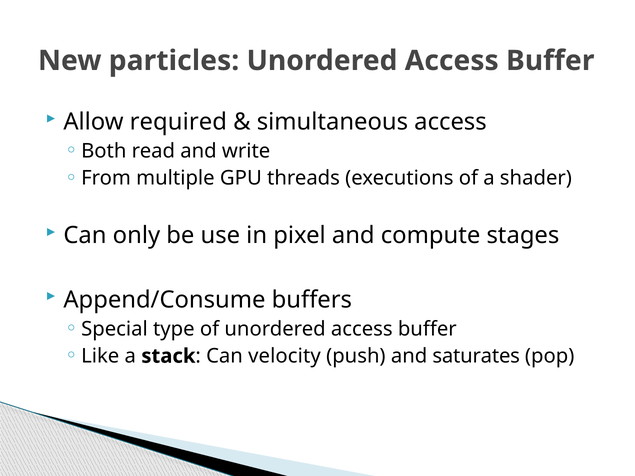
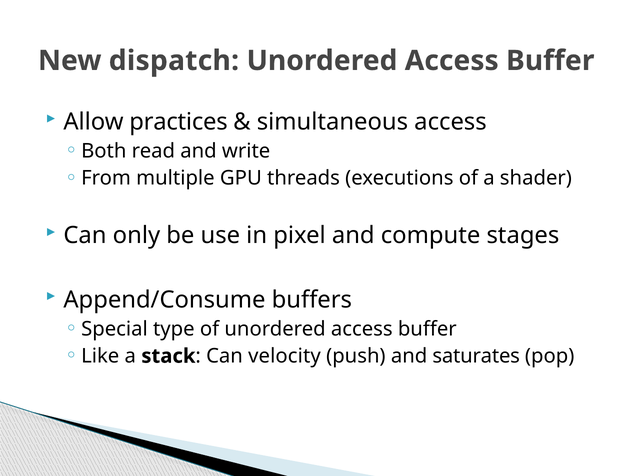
particles: particles -> dispatch
required: required -> practices
